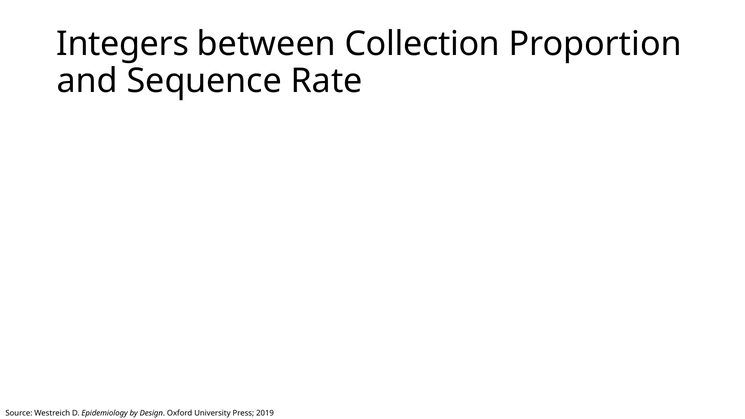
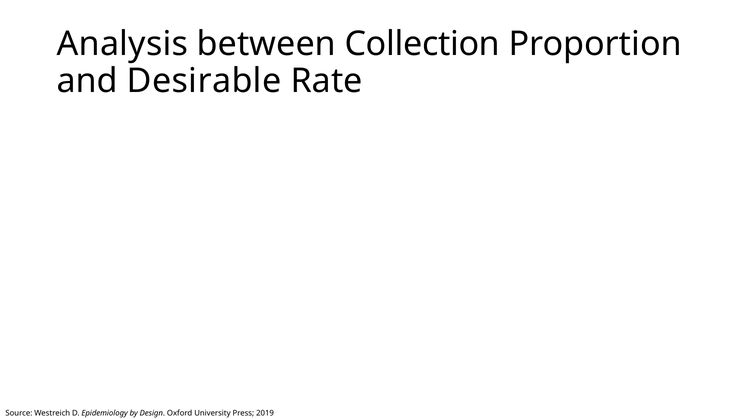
Integers: Integers -> Analysis
Sequence: Sequence -> Desirable
